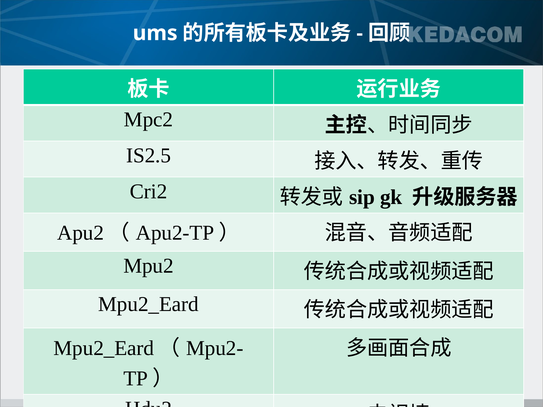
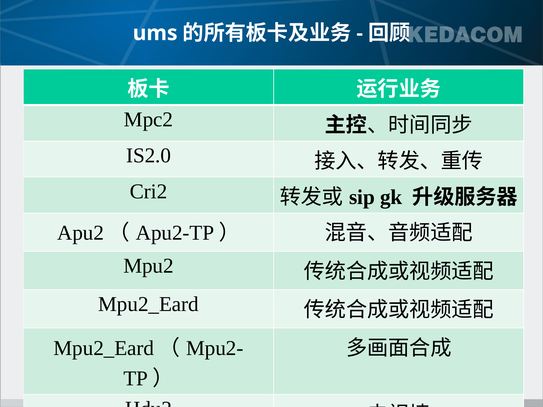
IS2.5: IS2.5 -> IS2.0
